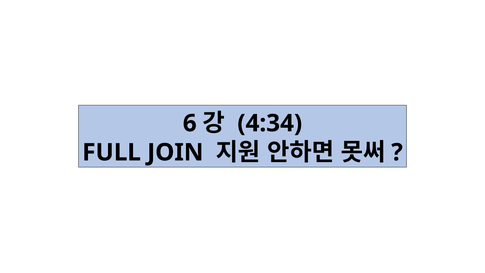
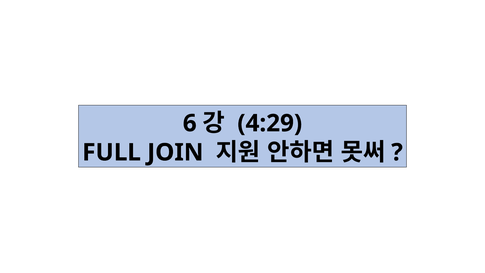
4:34: 4:34 -> 4:29
